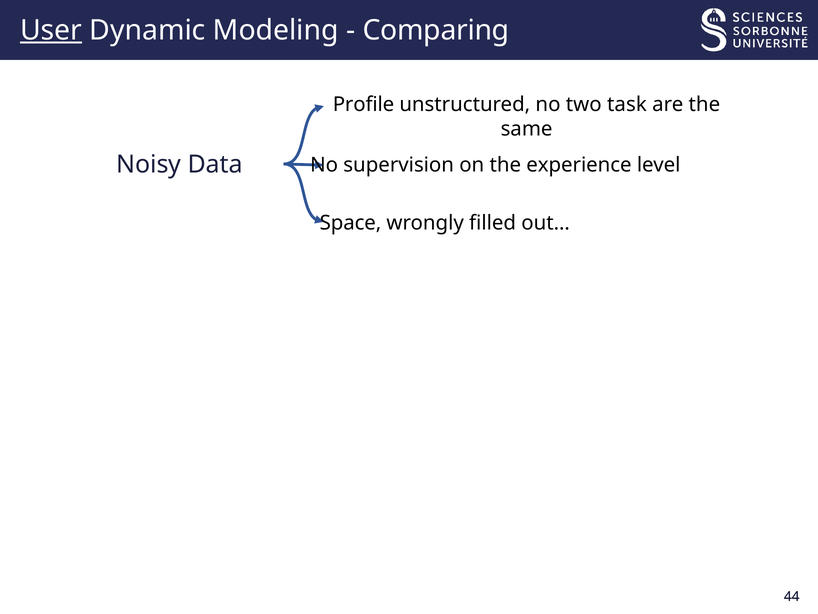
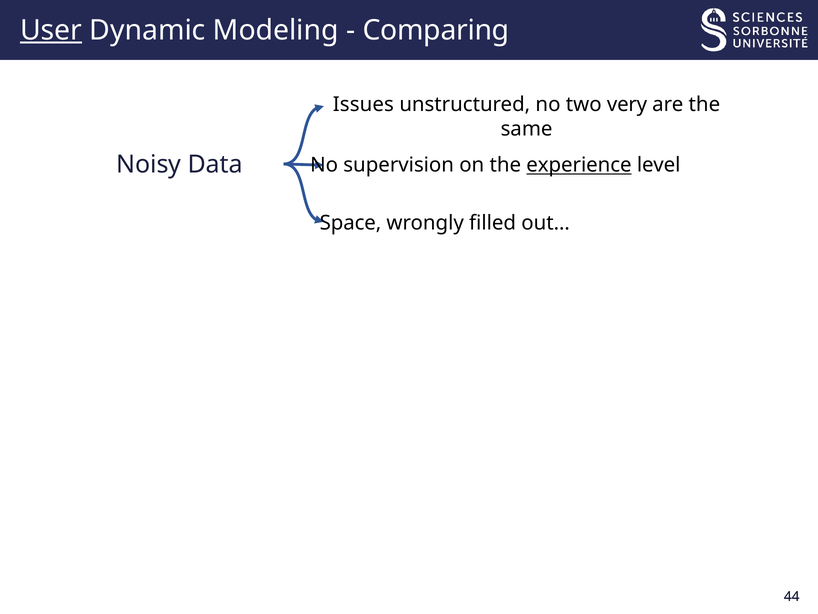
Profile: Profile -> Issues
task: task -> very
experience underline: none -> present
